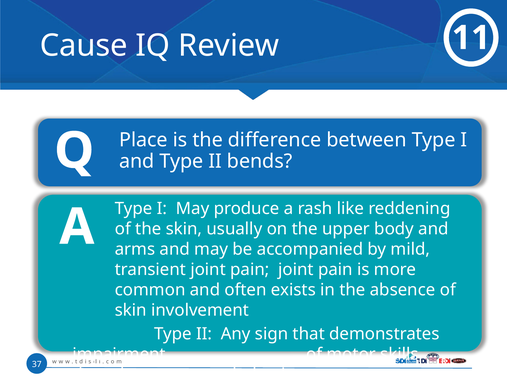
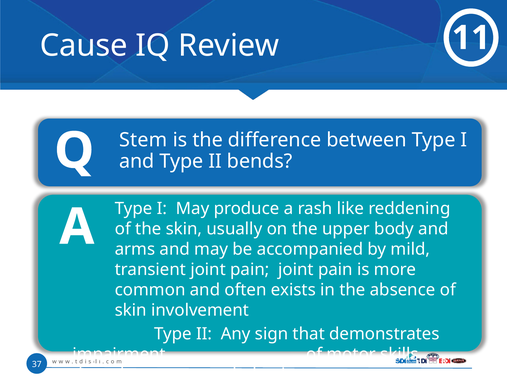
Place: Place -> Stem
